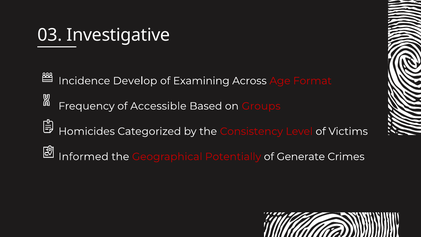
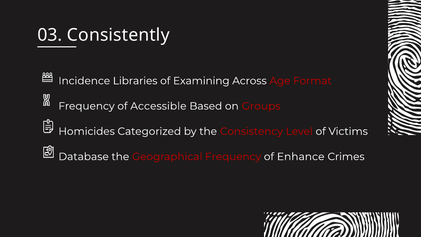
Investigative: Investigative -> Consistently
Develop: Develop -> Libraries
Informed: Informed -> Database
Geographical Potentially: Potentially -> Frequency
Generate: Generate -> Enhance
